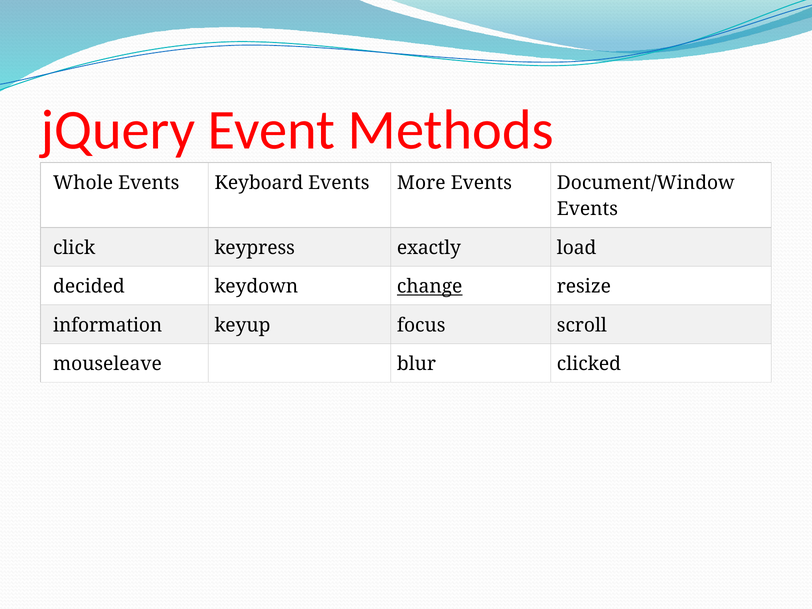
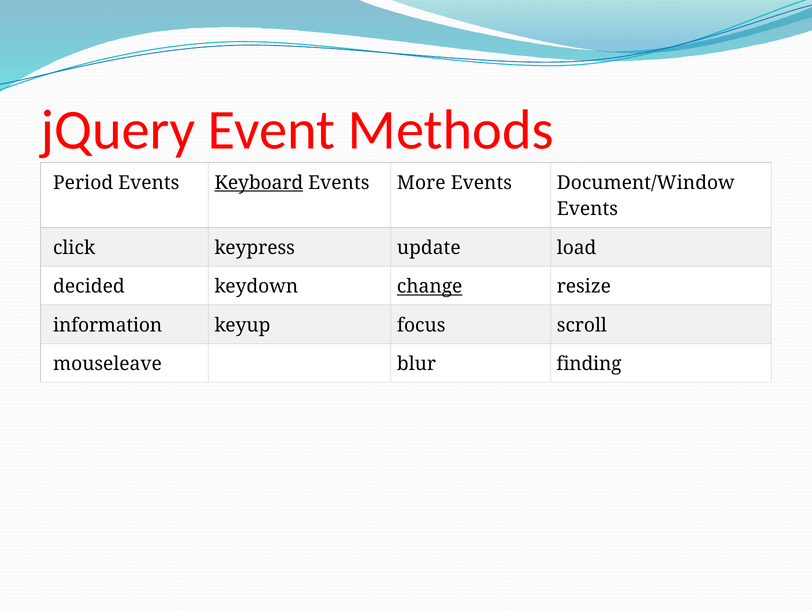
Whole: Whole -> Period
Keyboard underline: none -> present
exactly: exactly -> update
clicked: clicked -> finding
